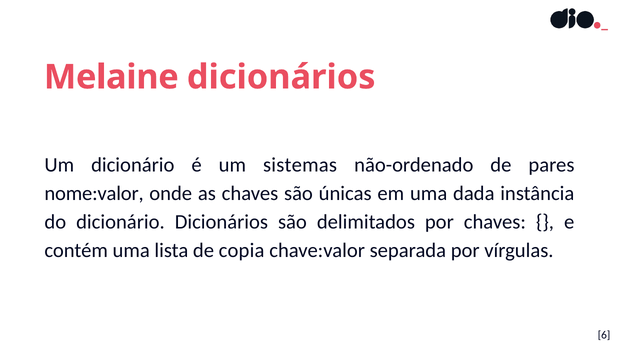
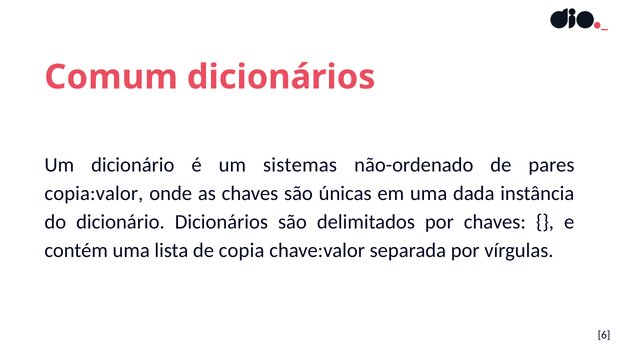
Melaine: Melaine -> Comum
nome:valor: nome:valor -> copia:valor
